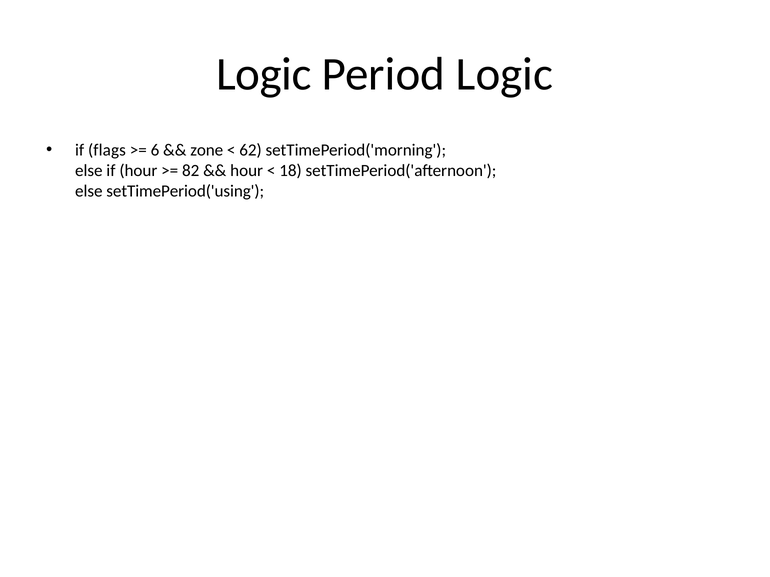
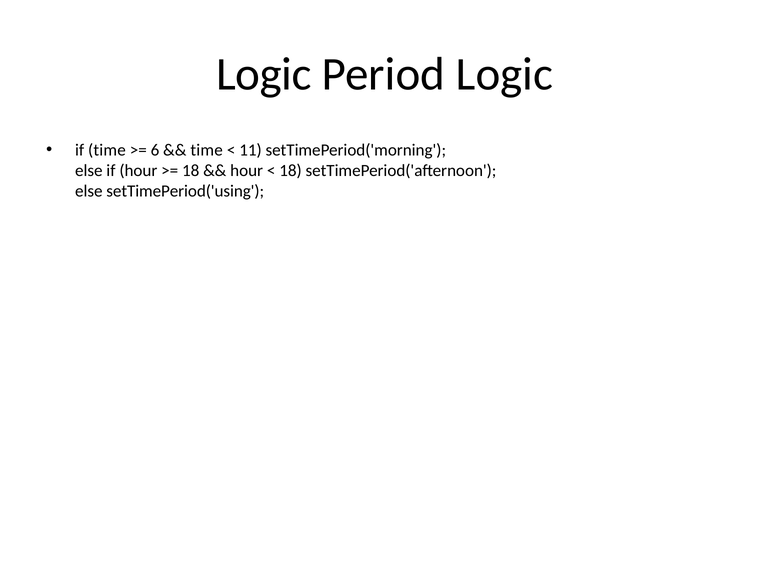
if flags: flags -> time
zone at (207, 150): zone -> time
62: 62 -> 11
82 at (191, 171): 82 -> 18
